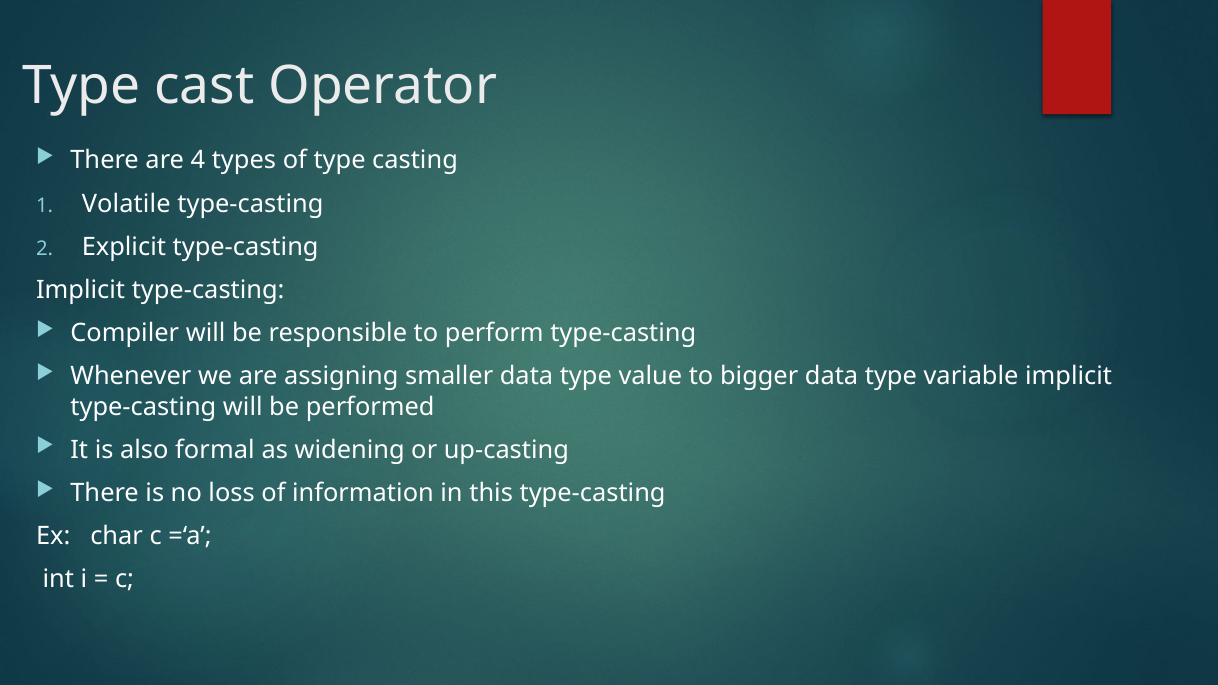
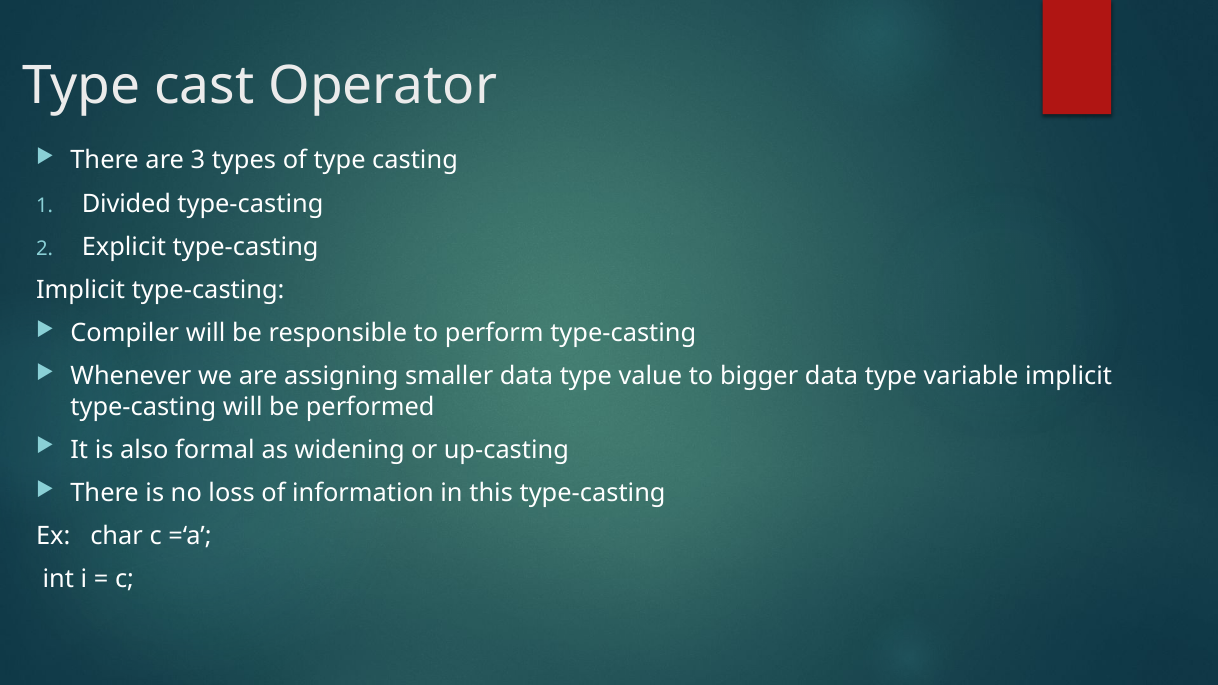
4: 4 -> 3
Volatile: Volatile -> Divided
